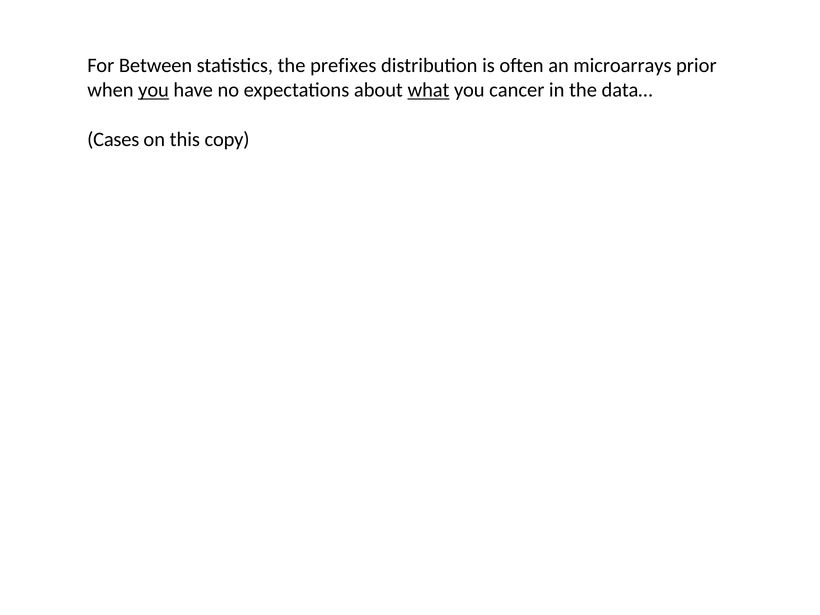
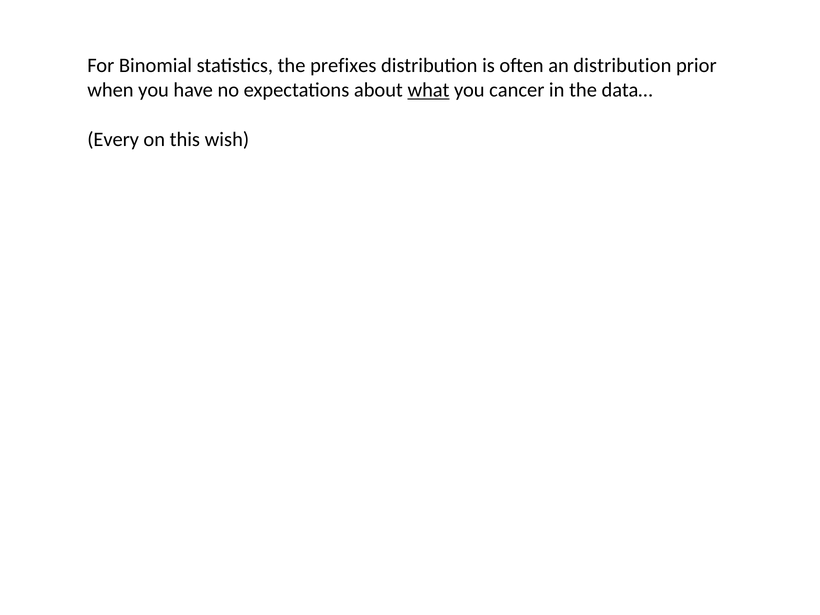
Between: Between -> Binomial
an microarrays: microarrays -> distribution
you at (154, 90) underline: present -> none
Cases: Cases -> Every
copy: copy -> wish
